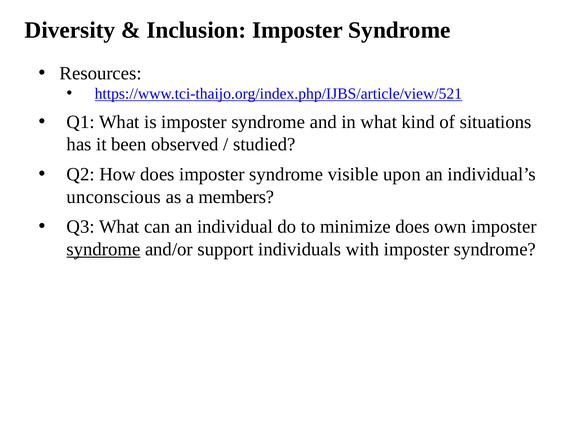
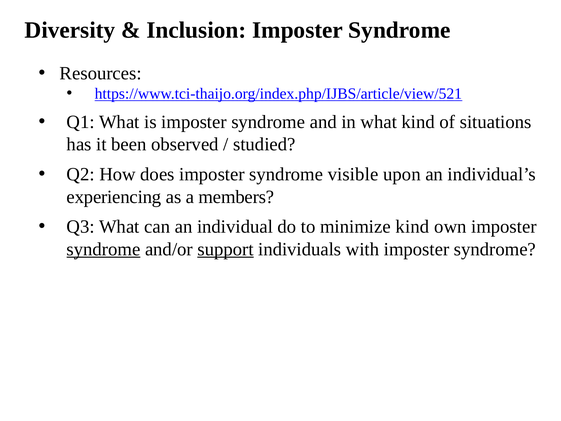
unconscious: unconscious -> experiencing
minimize does: does -> kind
support underline: none -> present
